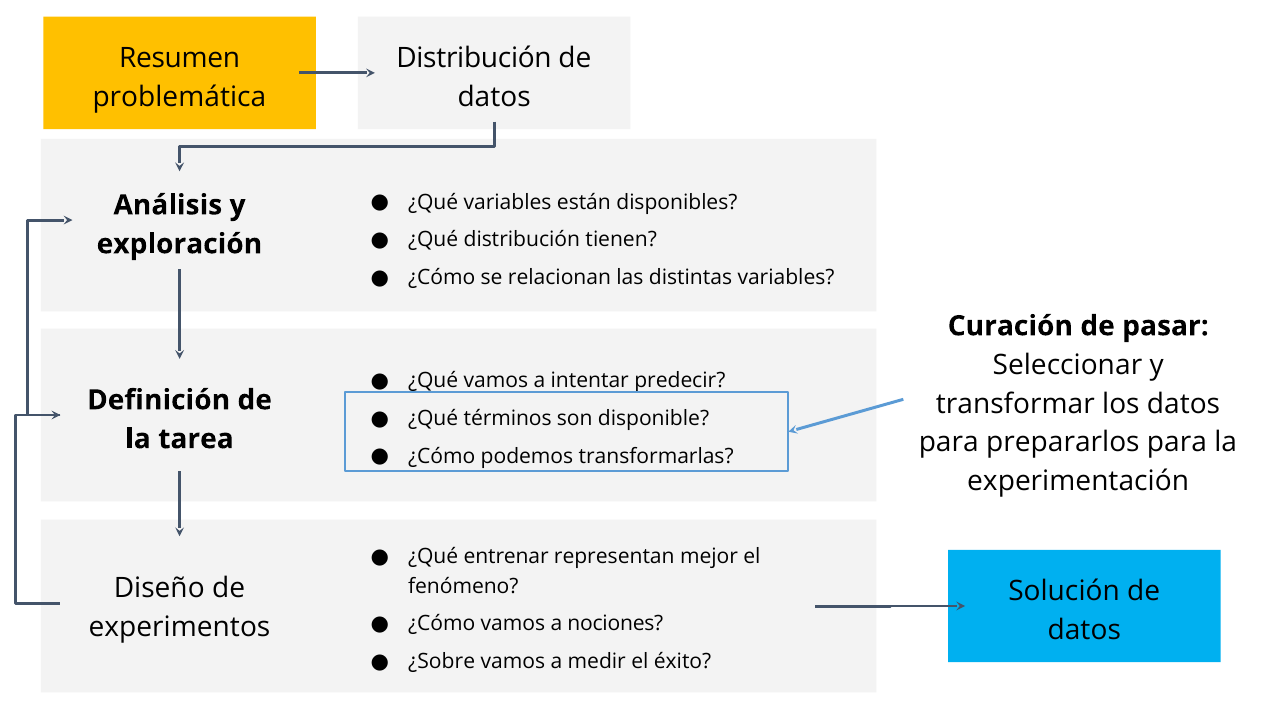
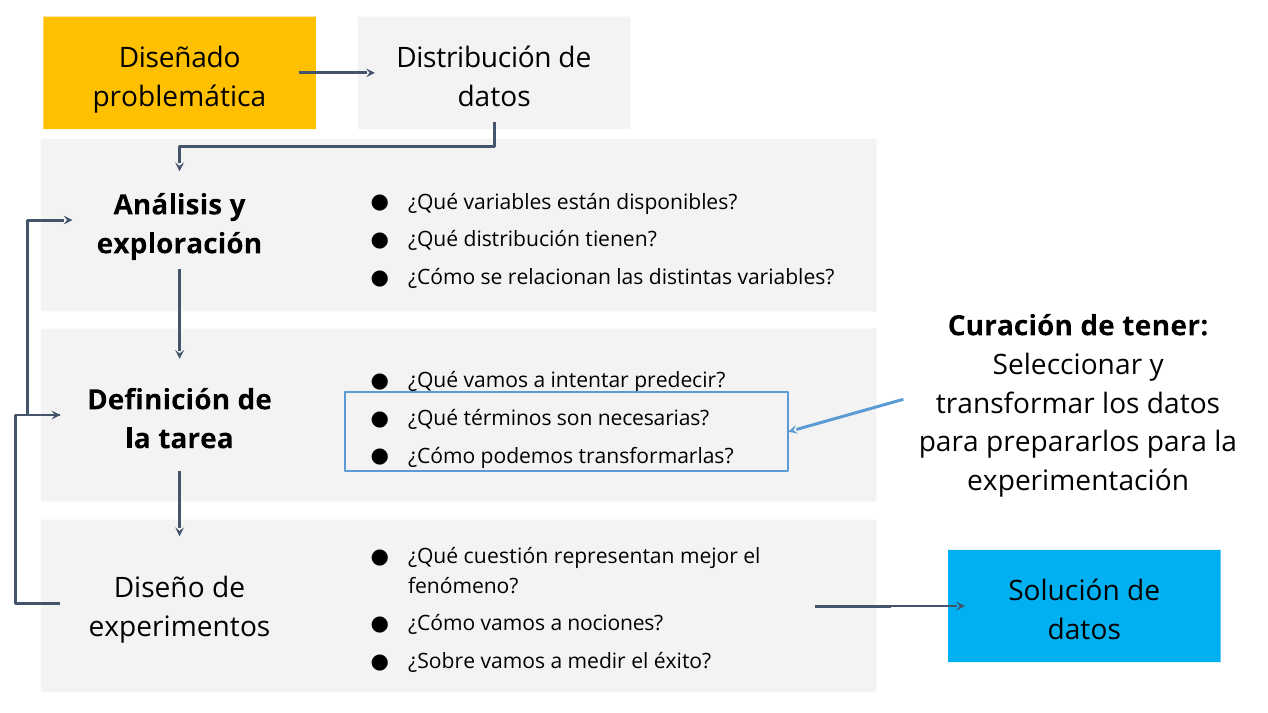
Resumen: Resumen -> Diseñado
pasar: pasar -> tener
disponible: disponible -> necesarias
entrenar: entrenar -> cuestión
